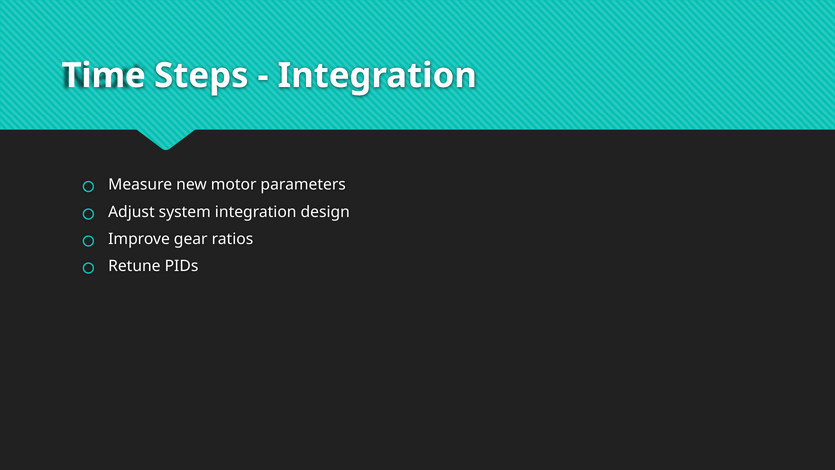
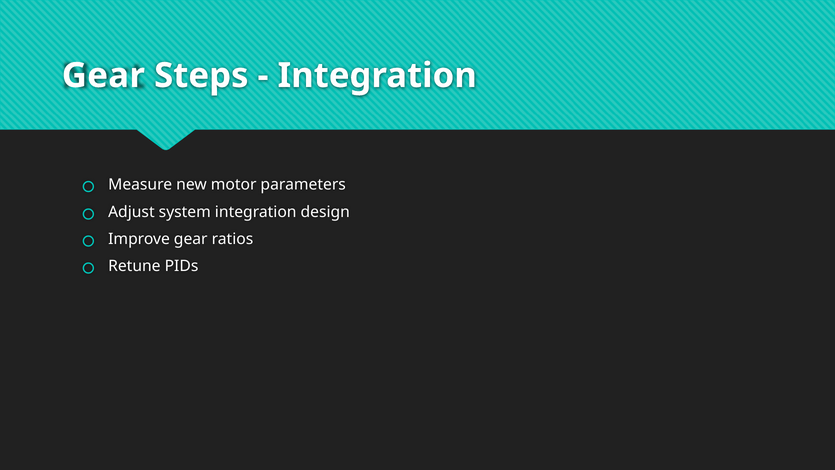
Time at (104, 76): Time -> Gear
